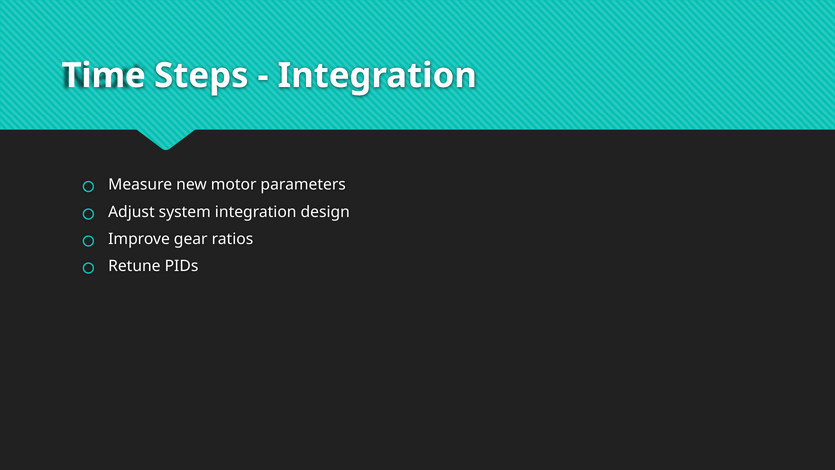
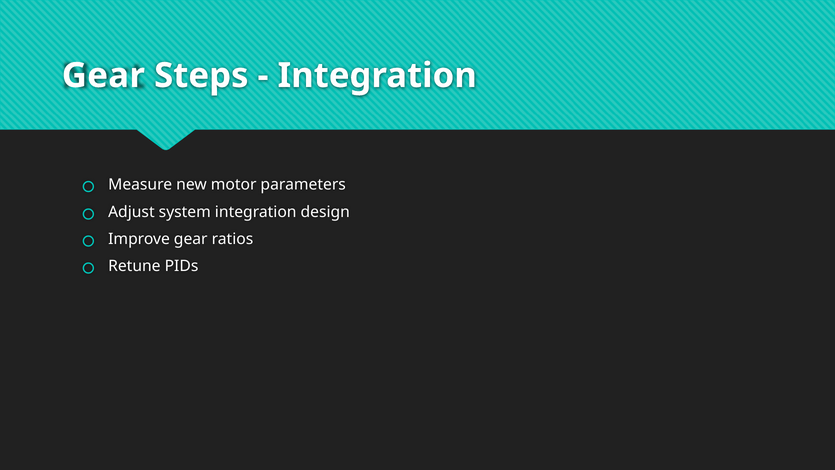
Time at (104, 76): Time -> Gear
